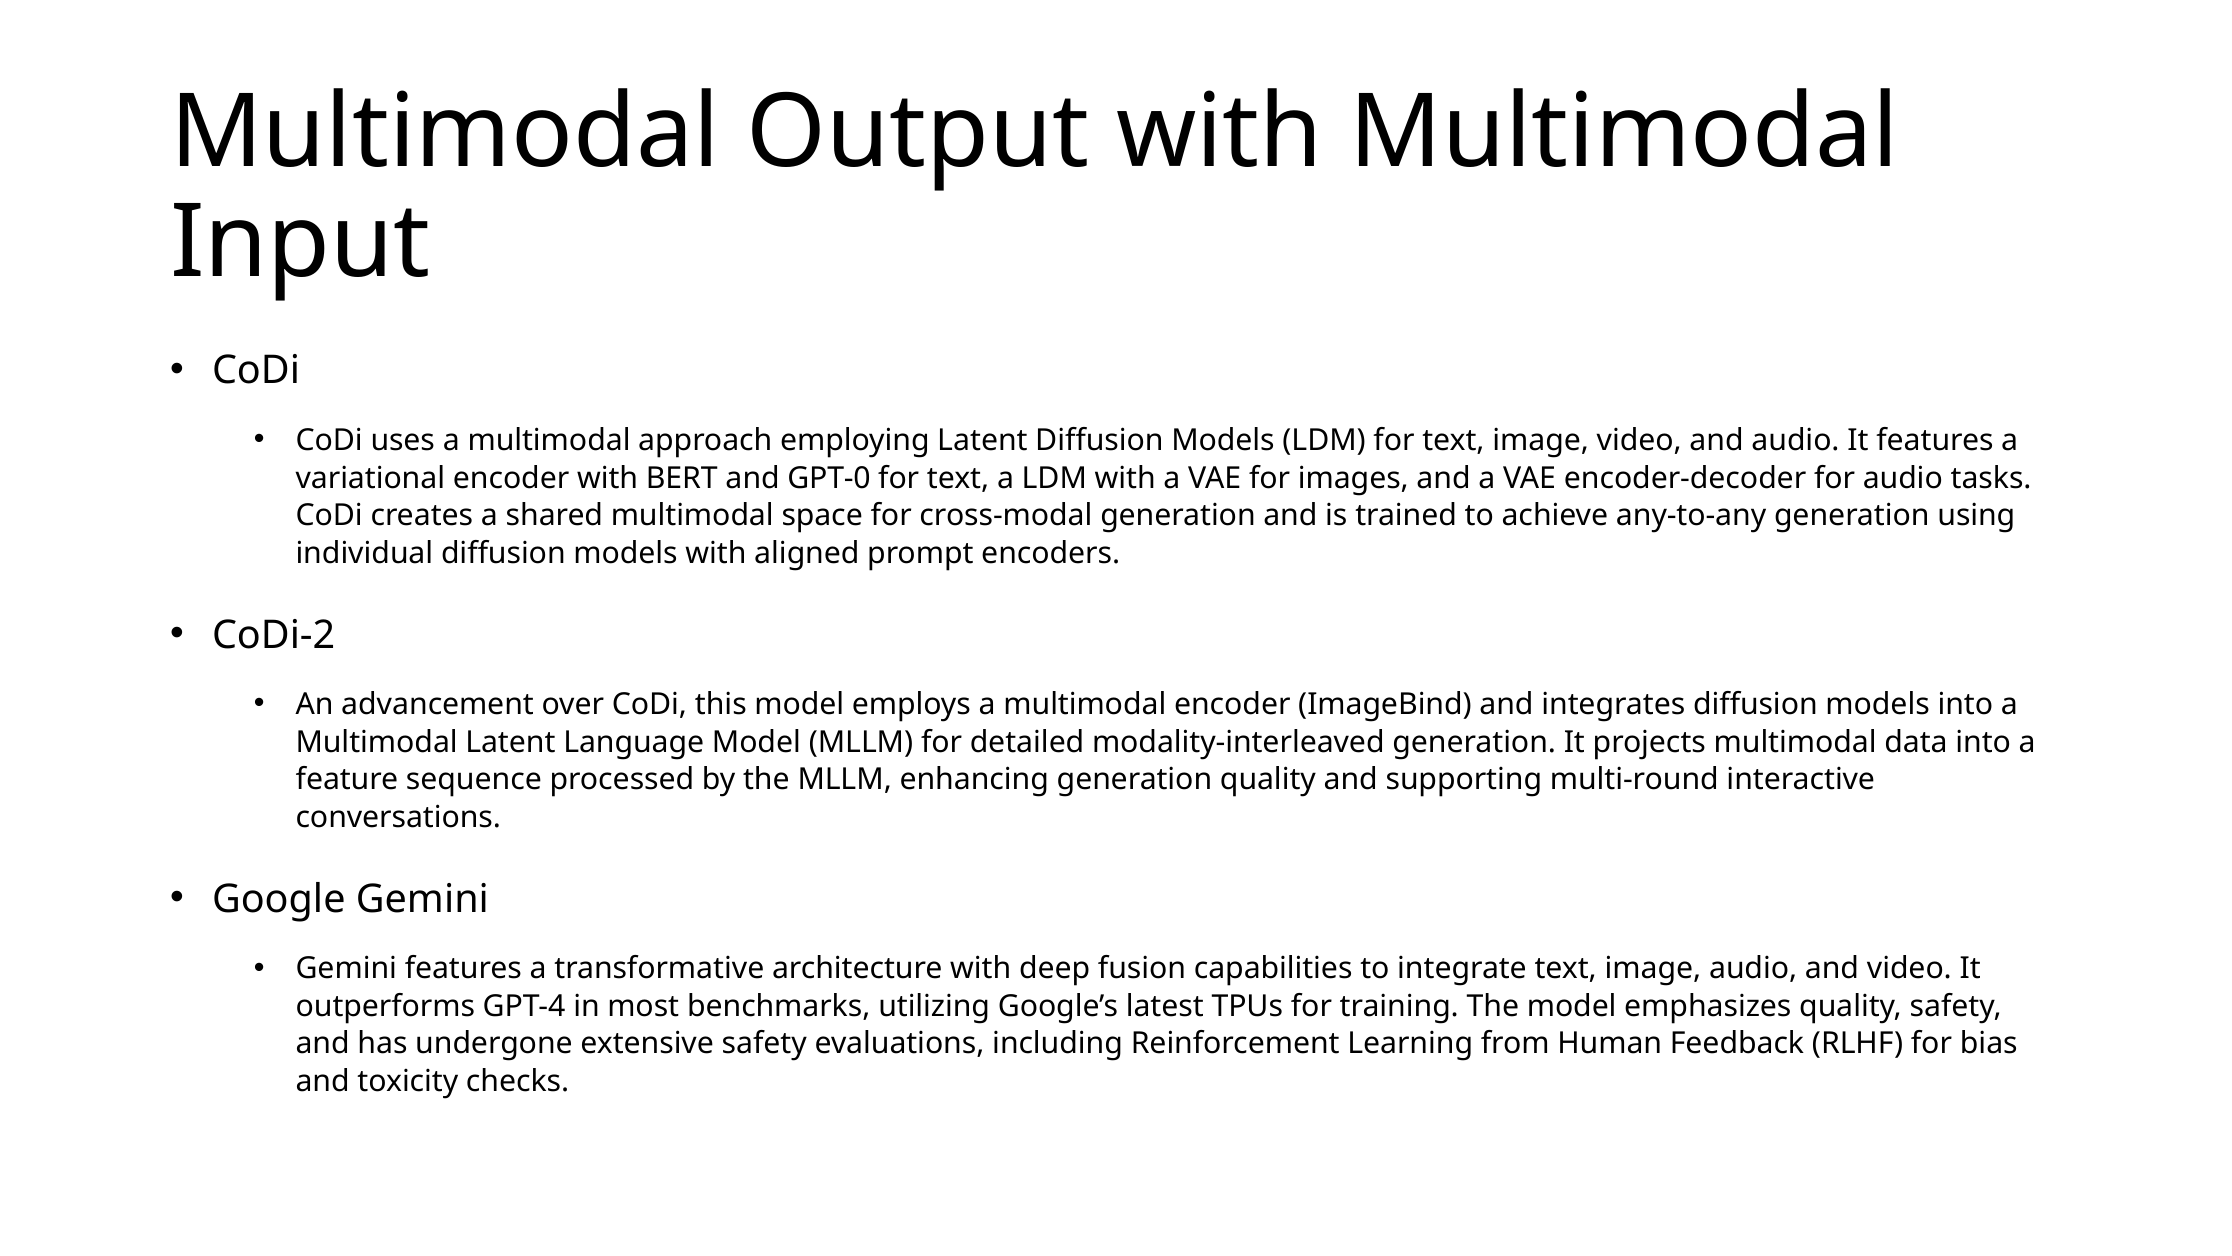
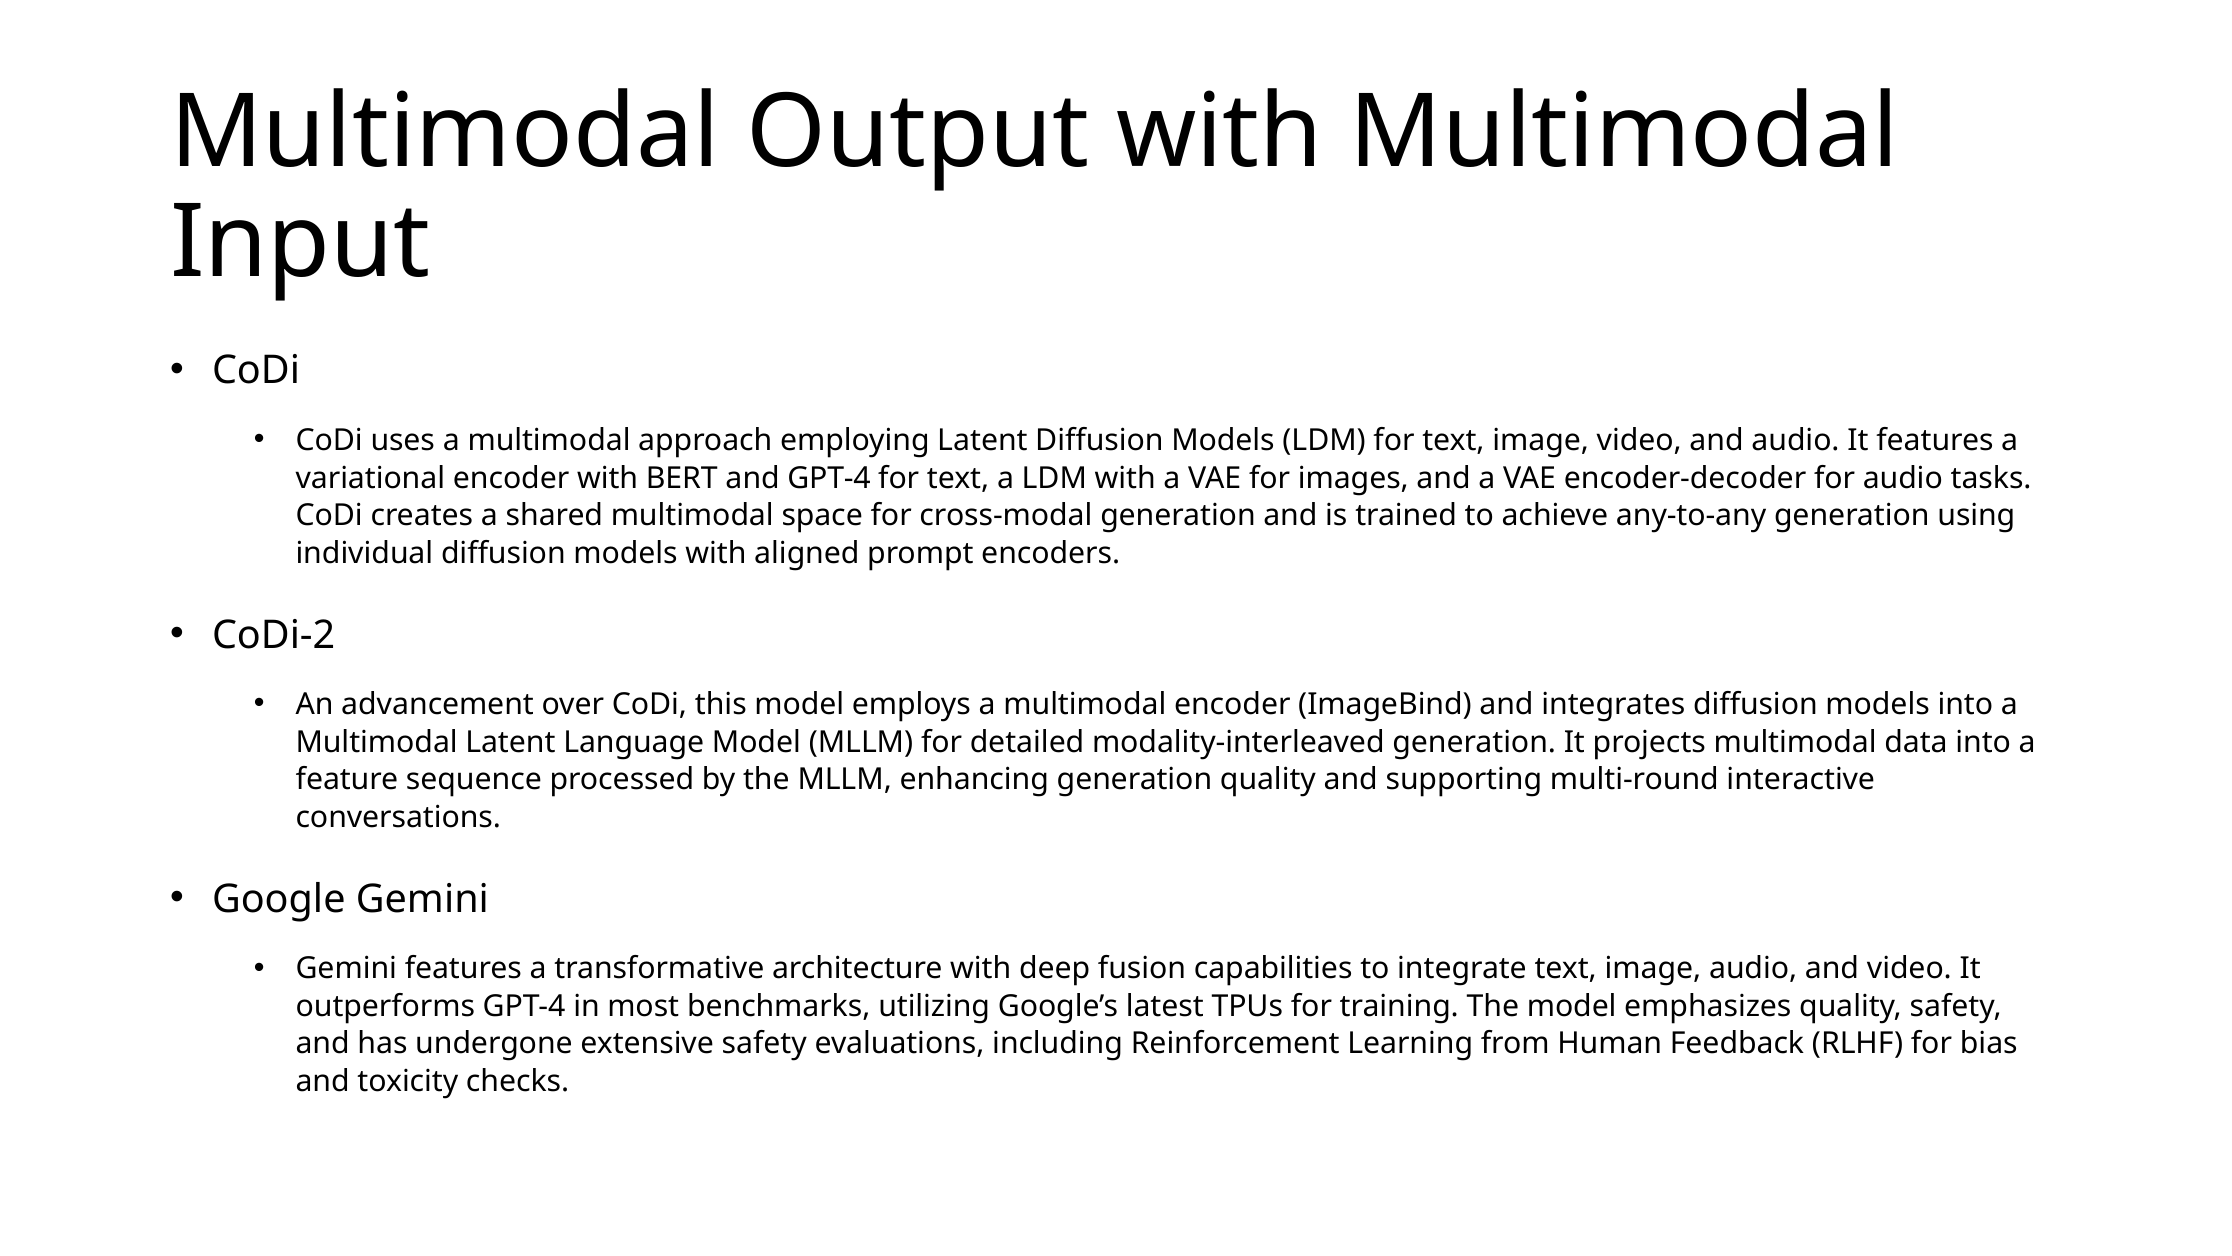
and GPT-0: GPT-0 -> GPT-4
